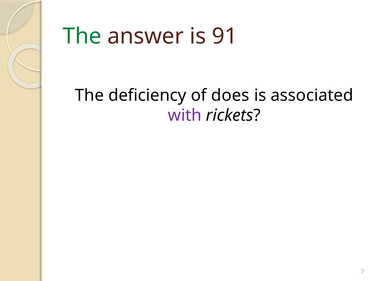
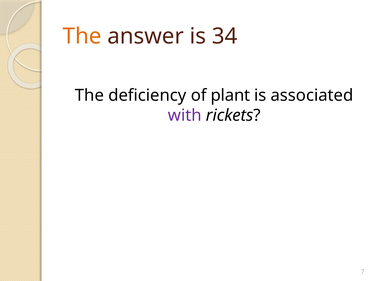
The at (82, 36) colour: green -> orange
91: 91 -> 34
does: does -> plant
